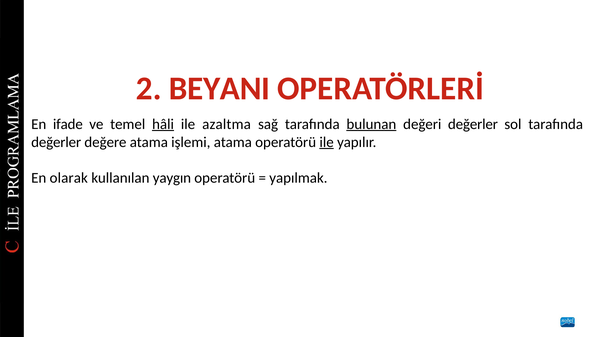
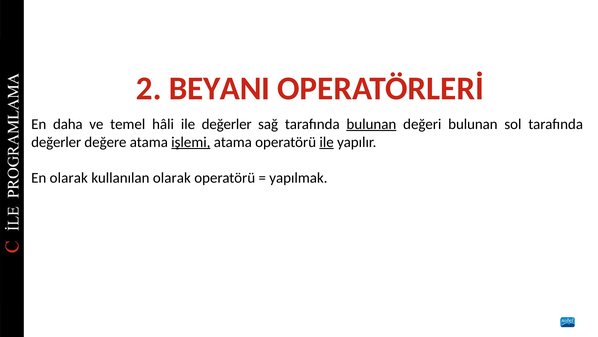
ifade: ifade -> daha
hâli underline: present -> none
ile azaltma: azaltma -> değerler
değeri değerler: değerler -> bulunan
işlemi underline: none -> present
kullanılan yaygın: yaygın -> olarak
